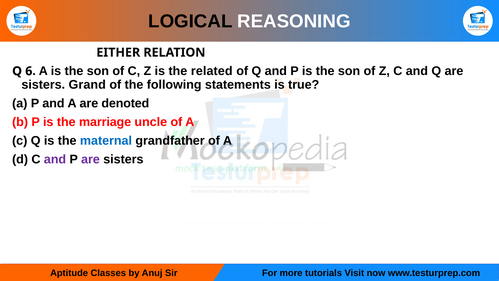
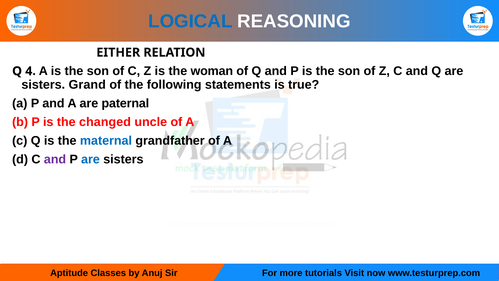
LOGICAL colour: black -> blue
6: 6 -> 4
related: related -> woman
denoted: denoted -> paternal
marriage: marriage -> changed
are at (90, 159) colour: purple -> blue
